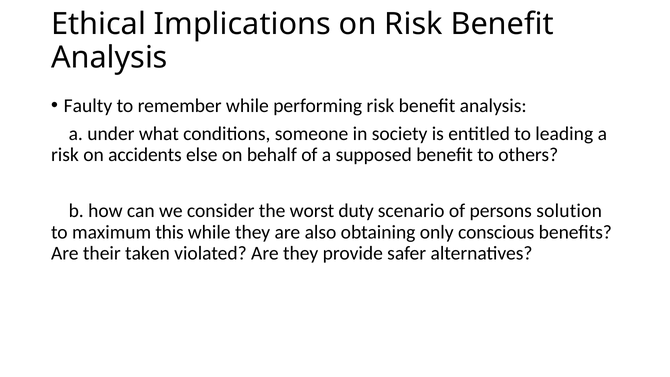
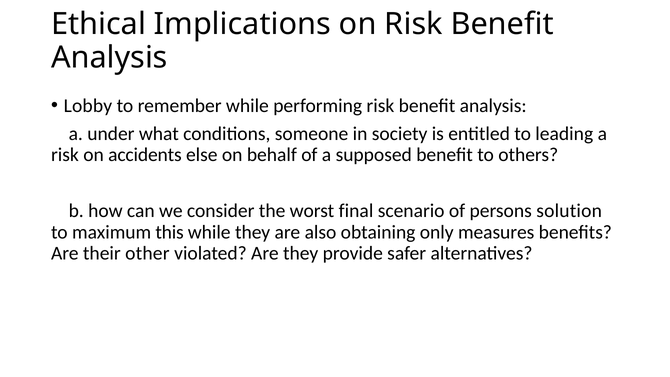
Faulty: Faulty -> Lobby
duty: duty -> final
conscious: conscious -> measures
taken: taken -> other
